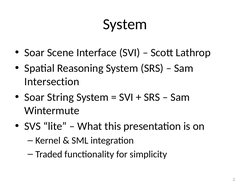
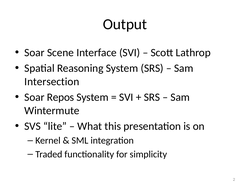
System at (125, 24): System -> Output
String: String -> Repos
